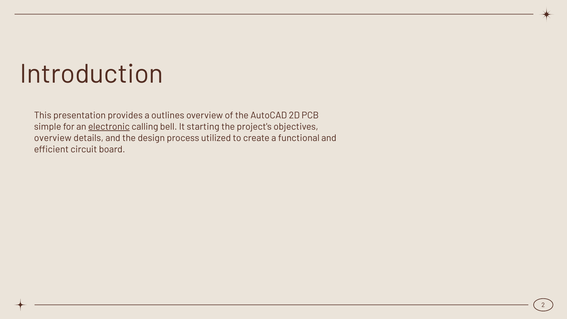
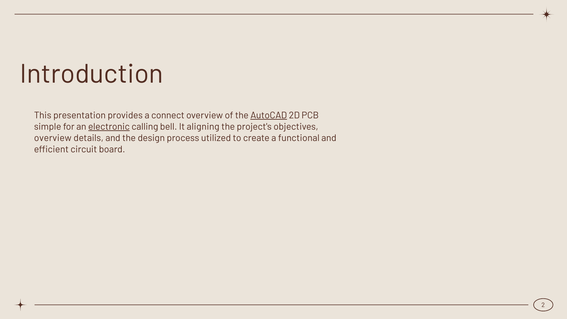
outlines: outlines -> connect
AutoCAD underline: none -> present
starting: starting -> aligning
